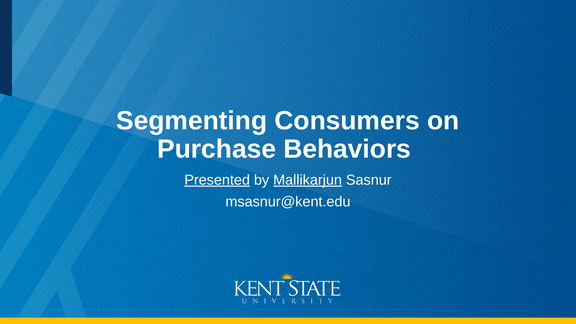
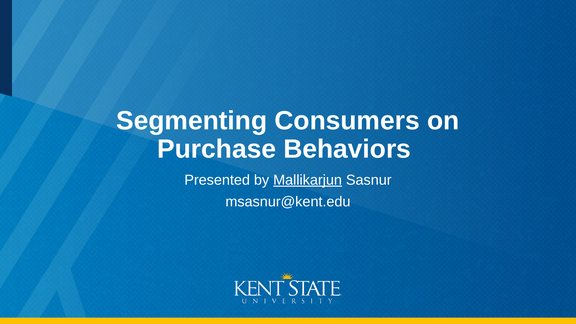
Presented underline: present -> none
